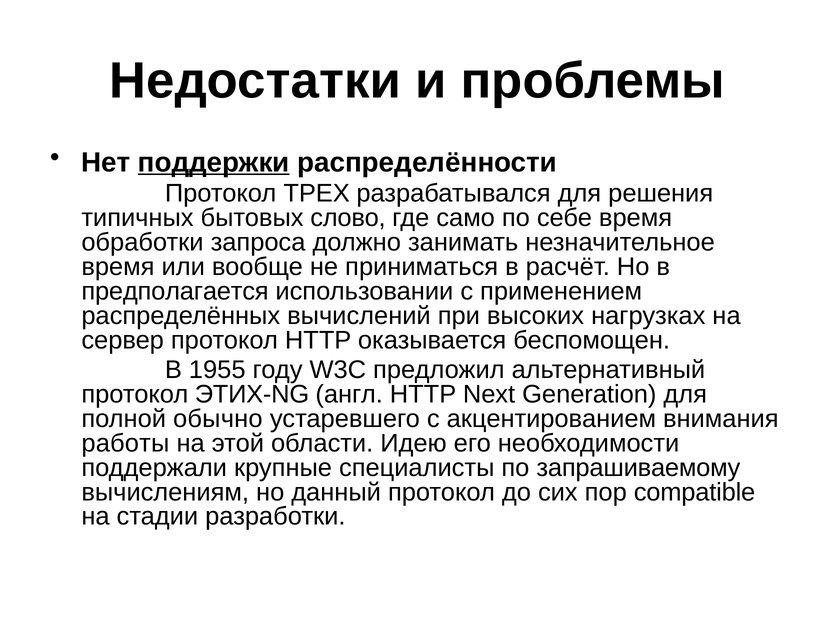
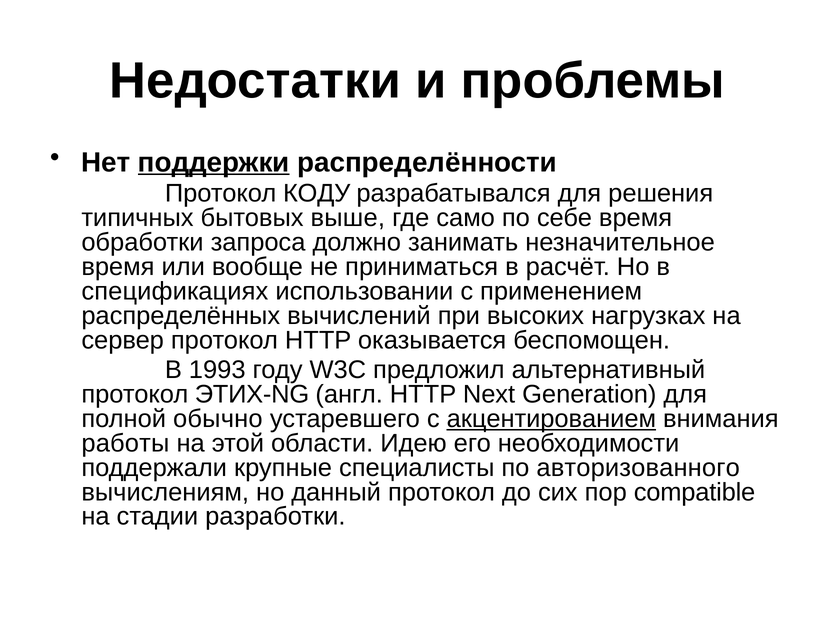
ТРЕХ: ТРЕХ -> КОДУ
слово: слово -> выше
предполагается: предполагается -> спецификациях
1955: 1955 -> 1993
акцентированием underline: none -> present
запрашиваемому: запрашиваемому -> авторизованного
